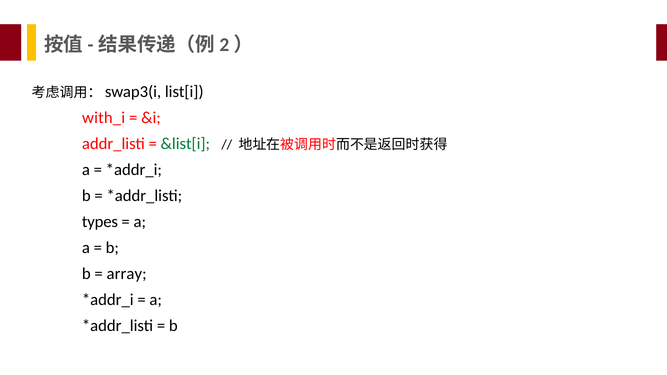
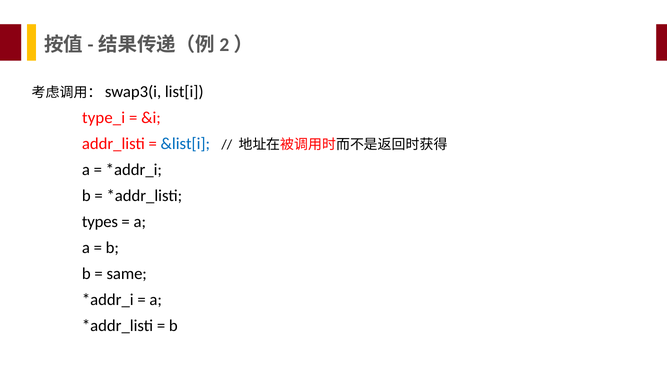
with_i: with_i -> type_i
&list[i colour: green -> blue
array: array -> same
